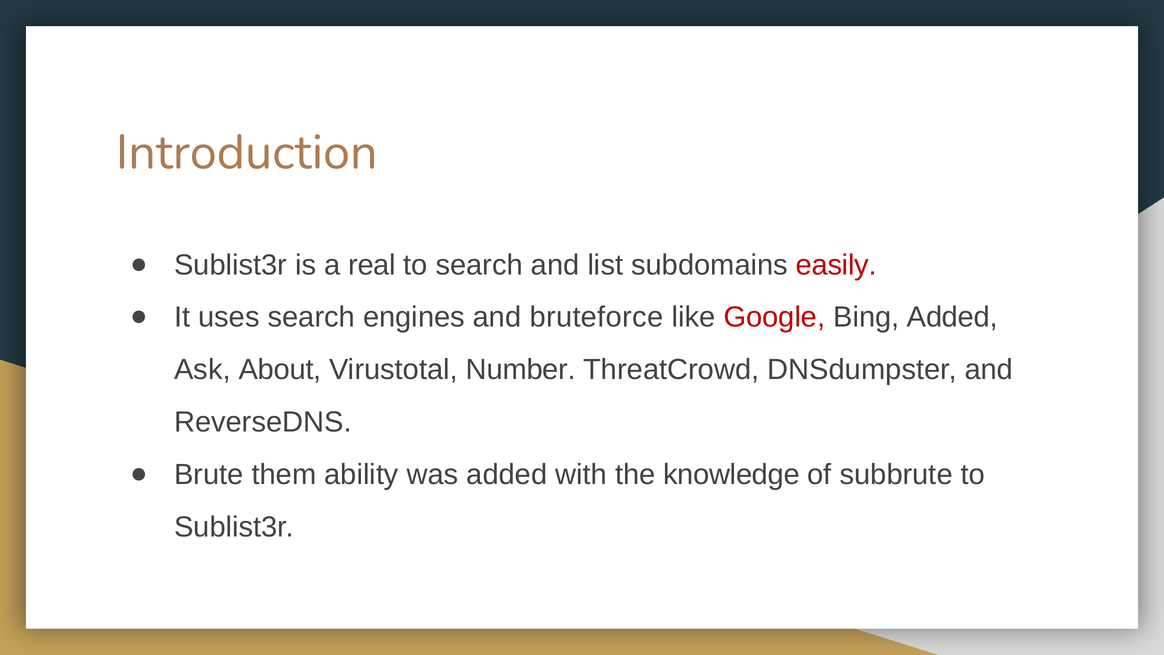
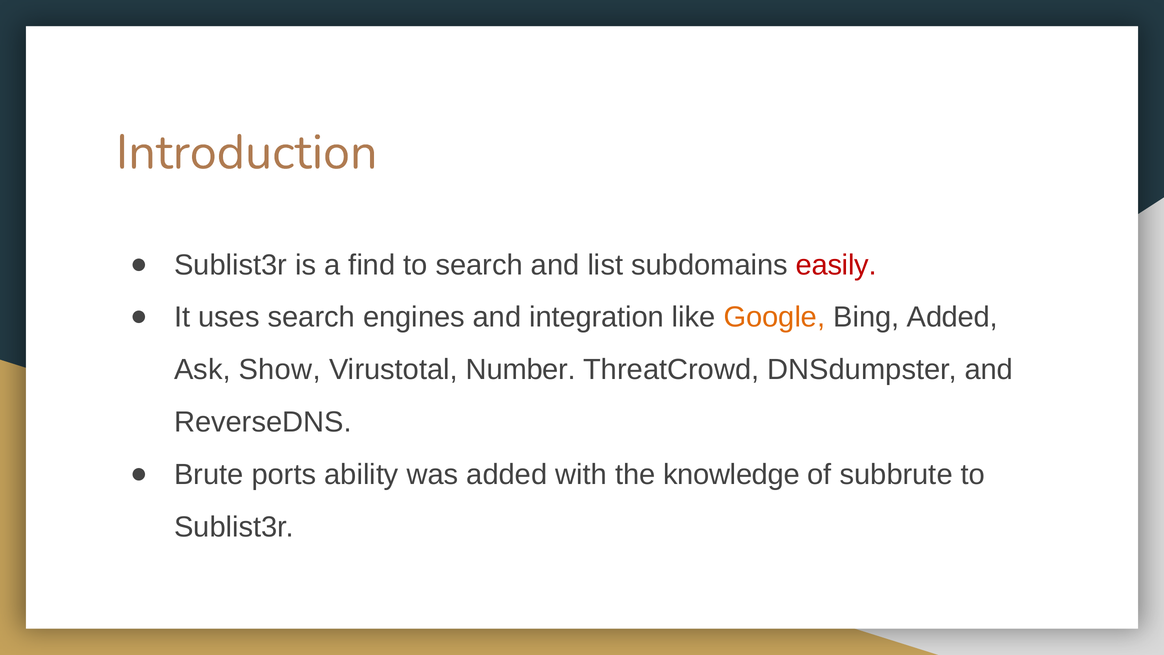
real: real -> find
bruteforce: bruteforce -> integration
Google colour: red -> orange
About: About -> Show
them: them -> ports
